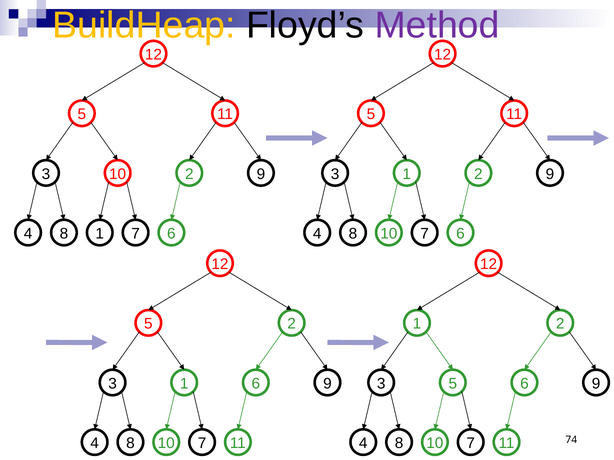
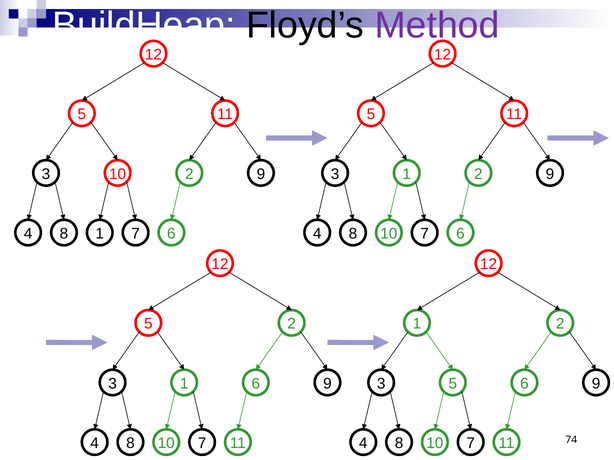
BuildHeap colour: yellow -> white
